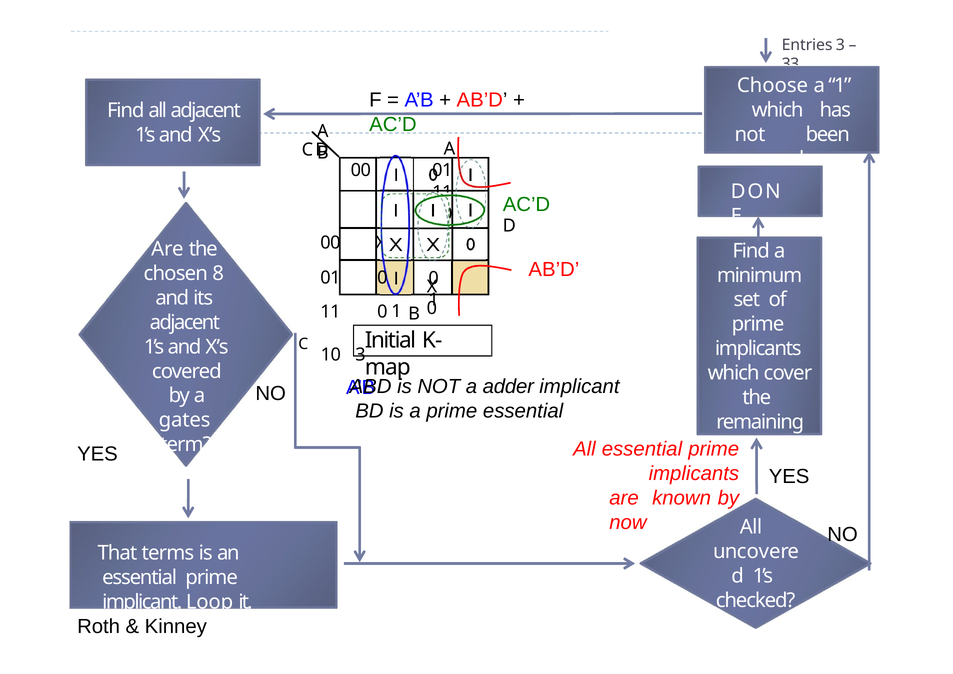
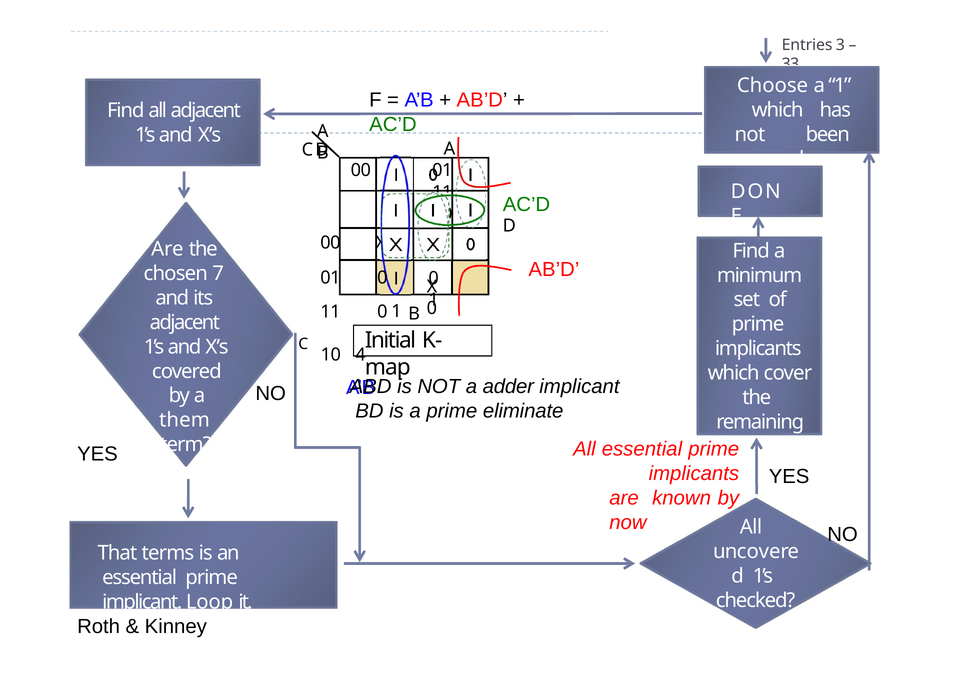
8: 8 -> 7
10 3: 3 -> 4
prime essential: essential -> eliminate
gates: gates -> them
